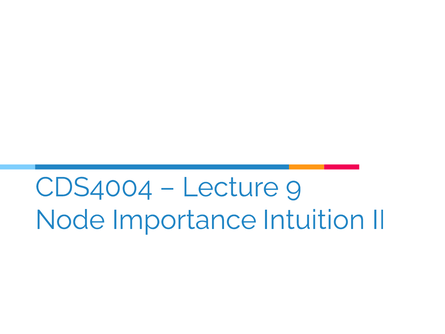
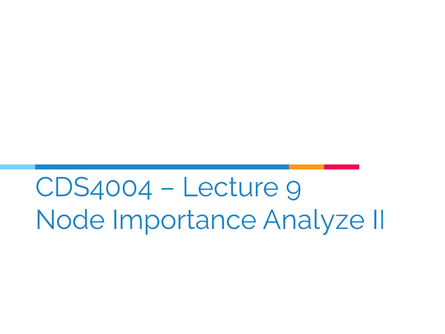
Intuition: Intuition -> Analyze
